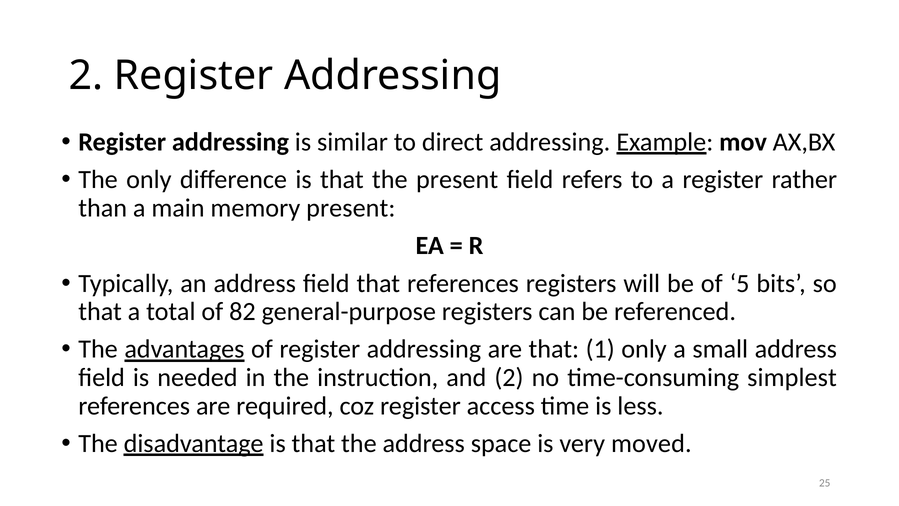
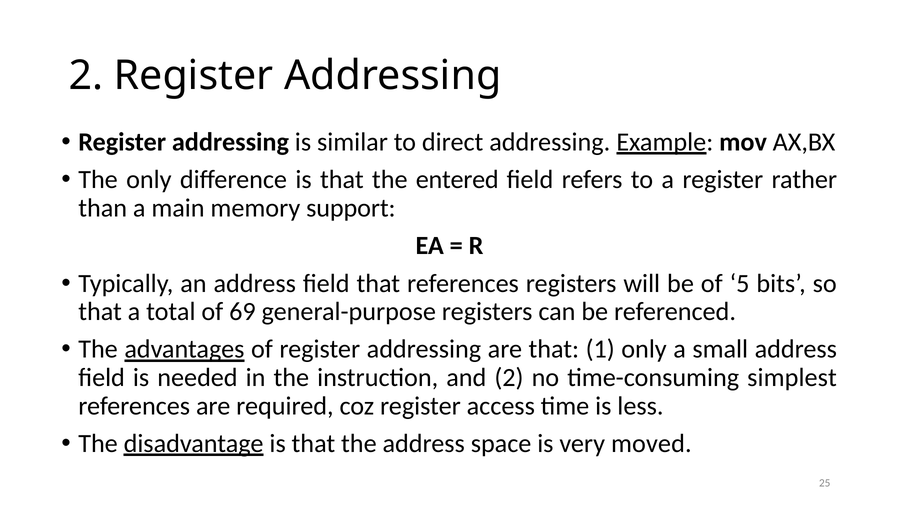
the present: present -> entered
memory present: present -> support
82: 82 -> 69
